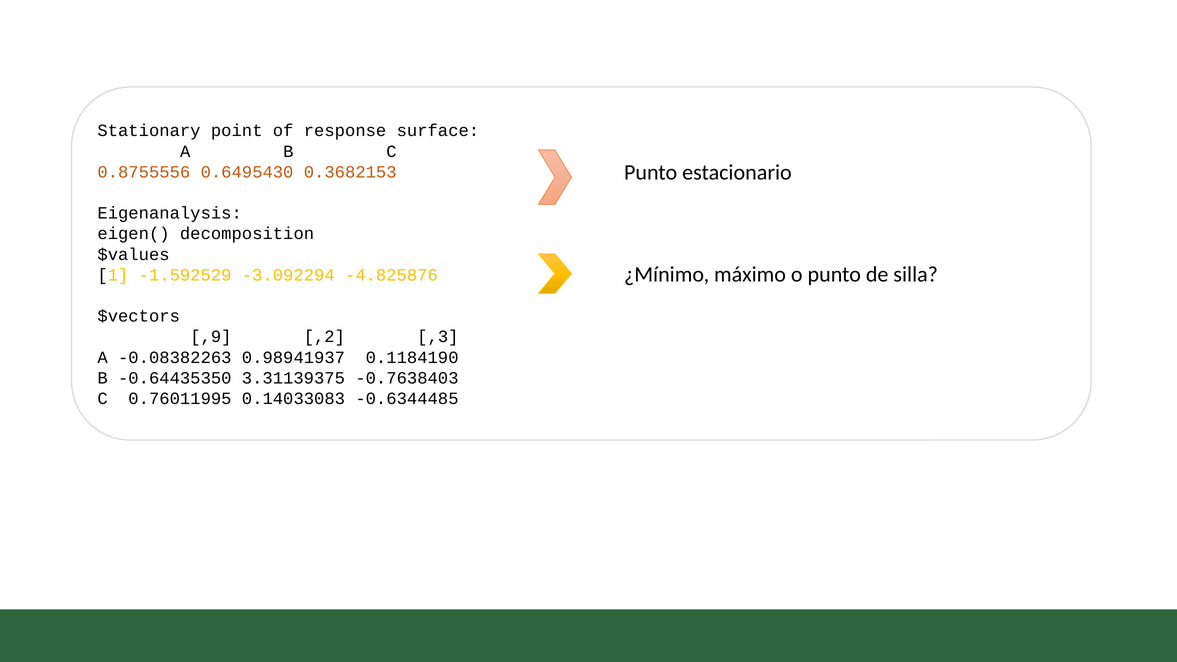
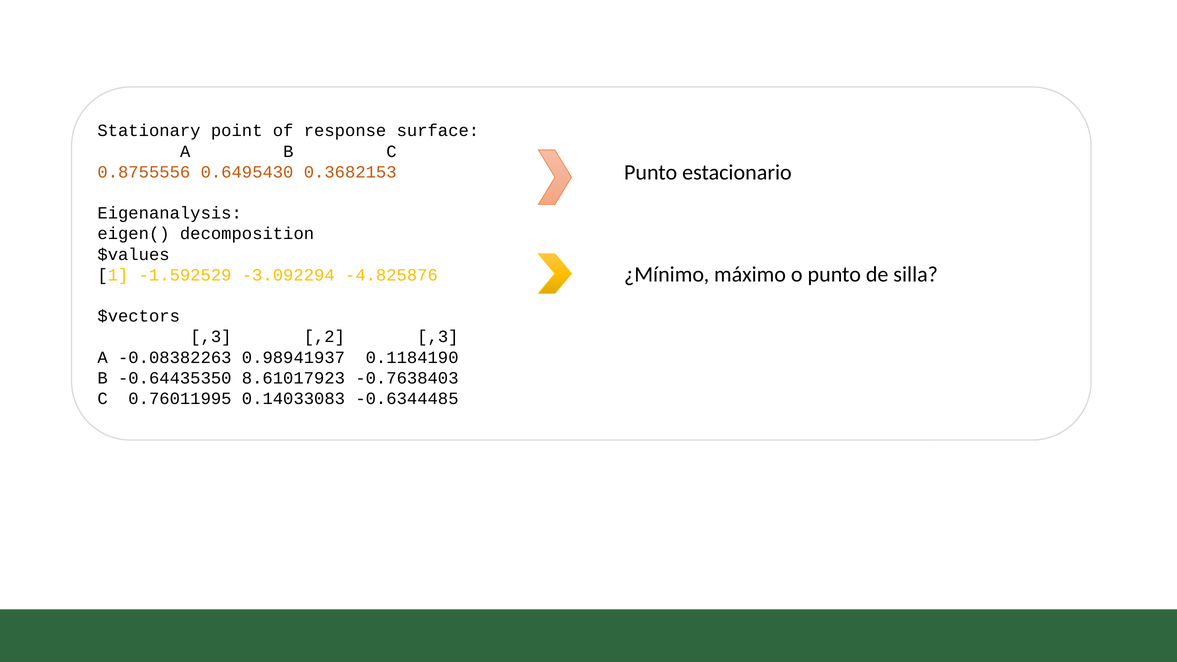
,9 at (211, 337): ,9 -> ,3
3.31139375: 3.31139375 -> 8.61017923
